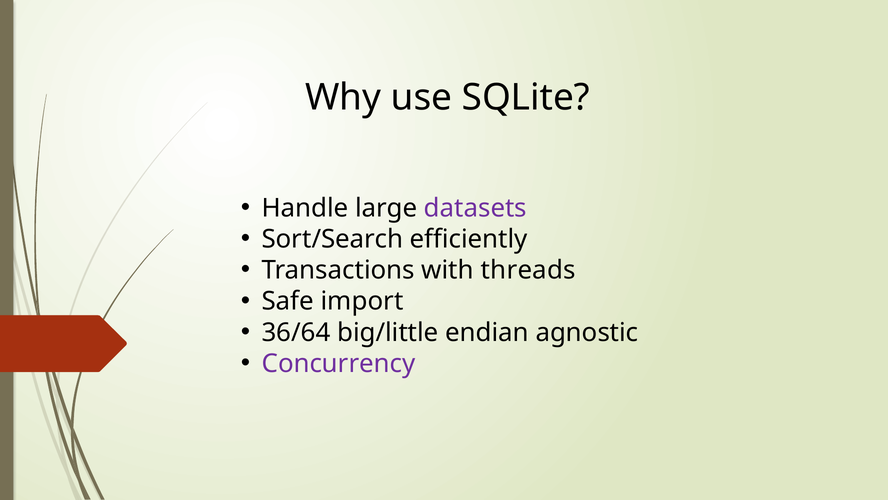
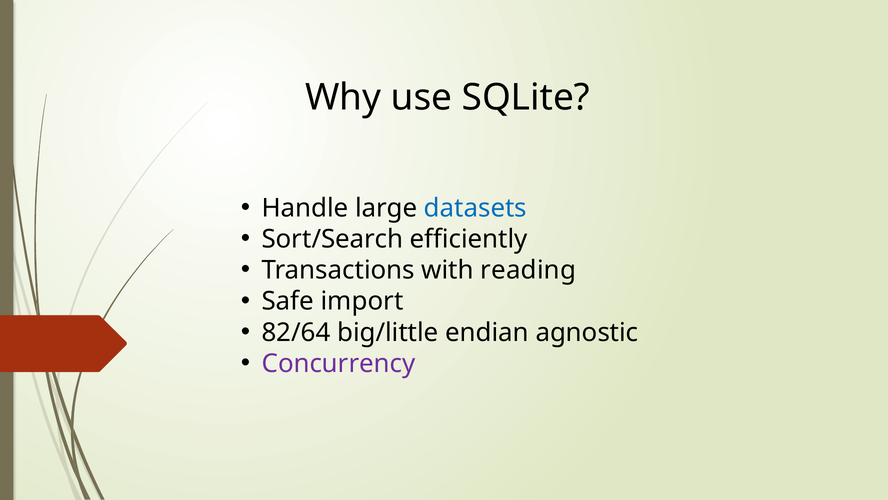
datasets colour: purple -> blue
threads: threads -> reading
36/64: 36/64 -> 82/64
